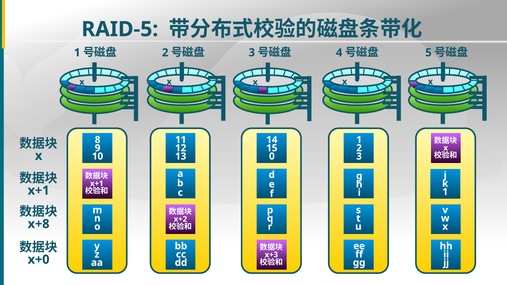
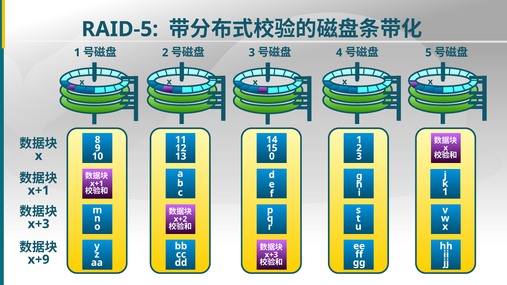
x+8 at (39, 224): x+8 -> x+3
x+0: x+0 -> x+9
